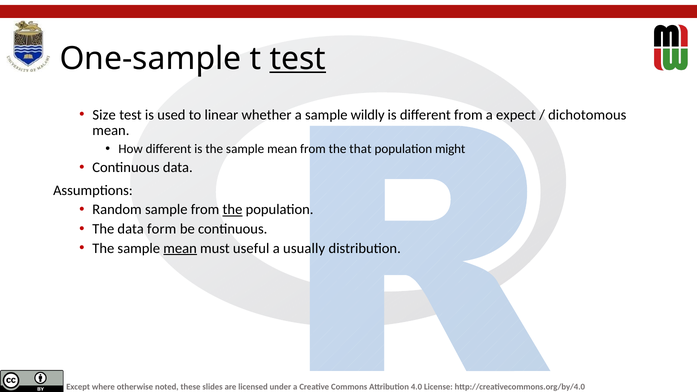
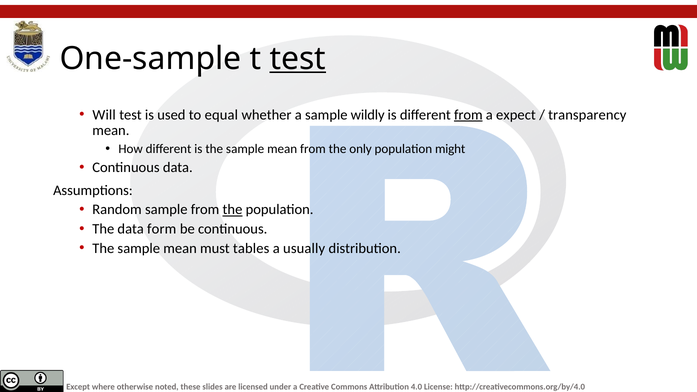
Size: Size -> Will
linear: linear -> equal
from at (468, 115) underline: none -> present
dichotomous: dichotomous -> transparency
that: that -> only
mean at (180, 248) underline: present -> none
useful: useful -> tables
